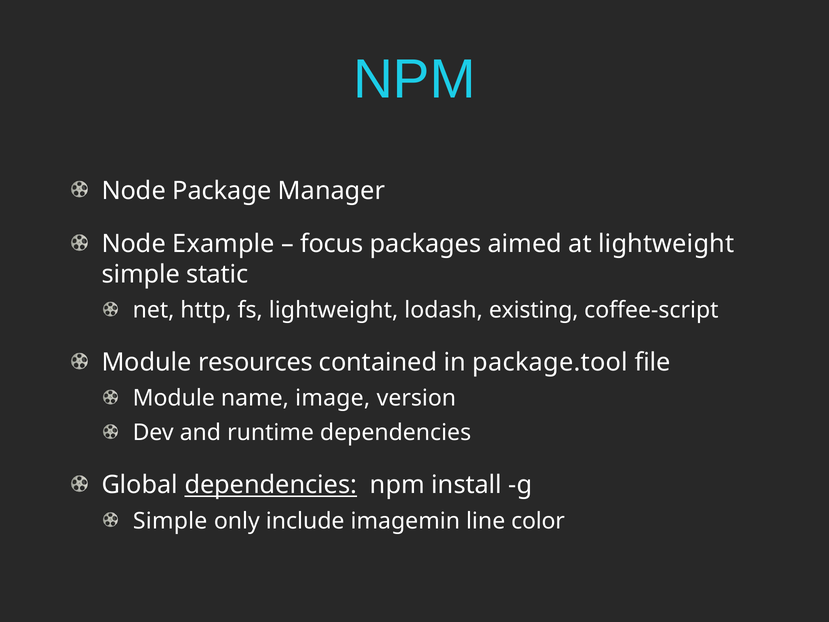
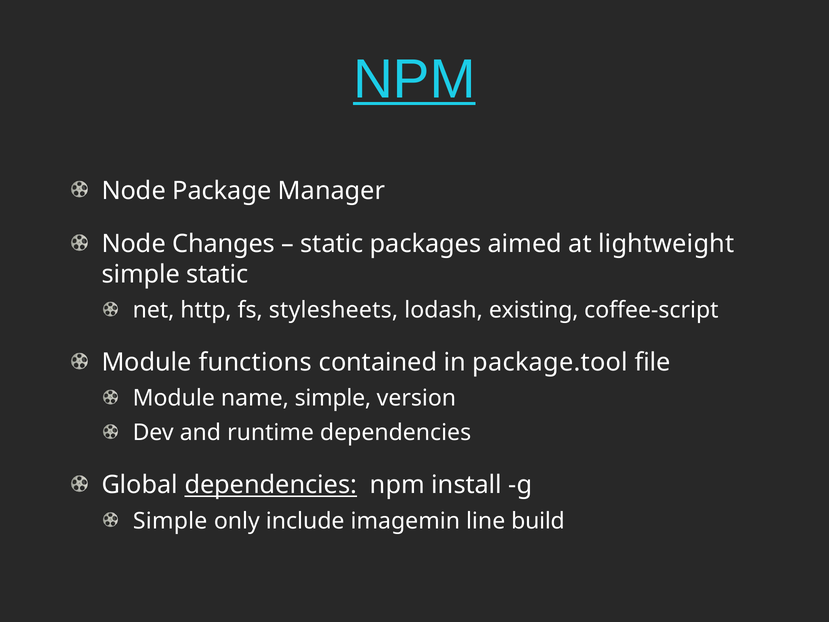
NPM at (414, 80) underline: none -> present
Example: Example -> Changes
focus at (332, 244): focus -> static
fs lightweight: lightweight -> stylesheets
resources: resources -> functions
name image: image -> simple
color: color -> build
